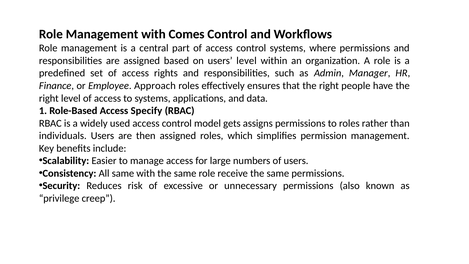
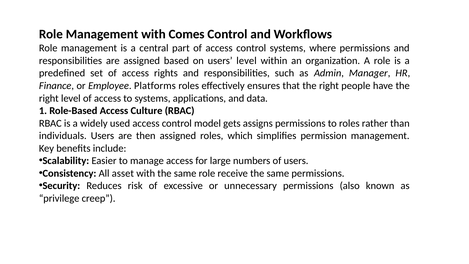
Approach: Approach -> Platforms
Specify: Specify -> Culture
All same: same -> asset
